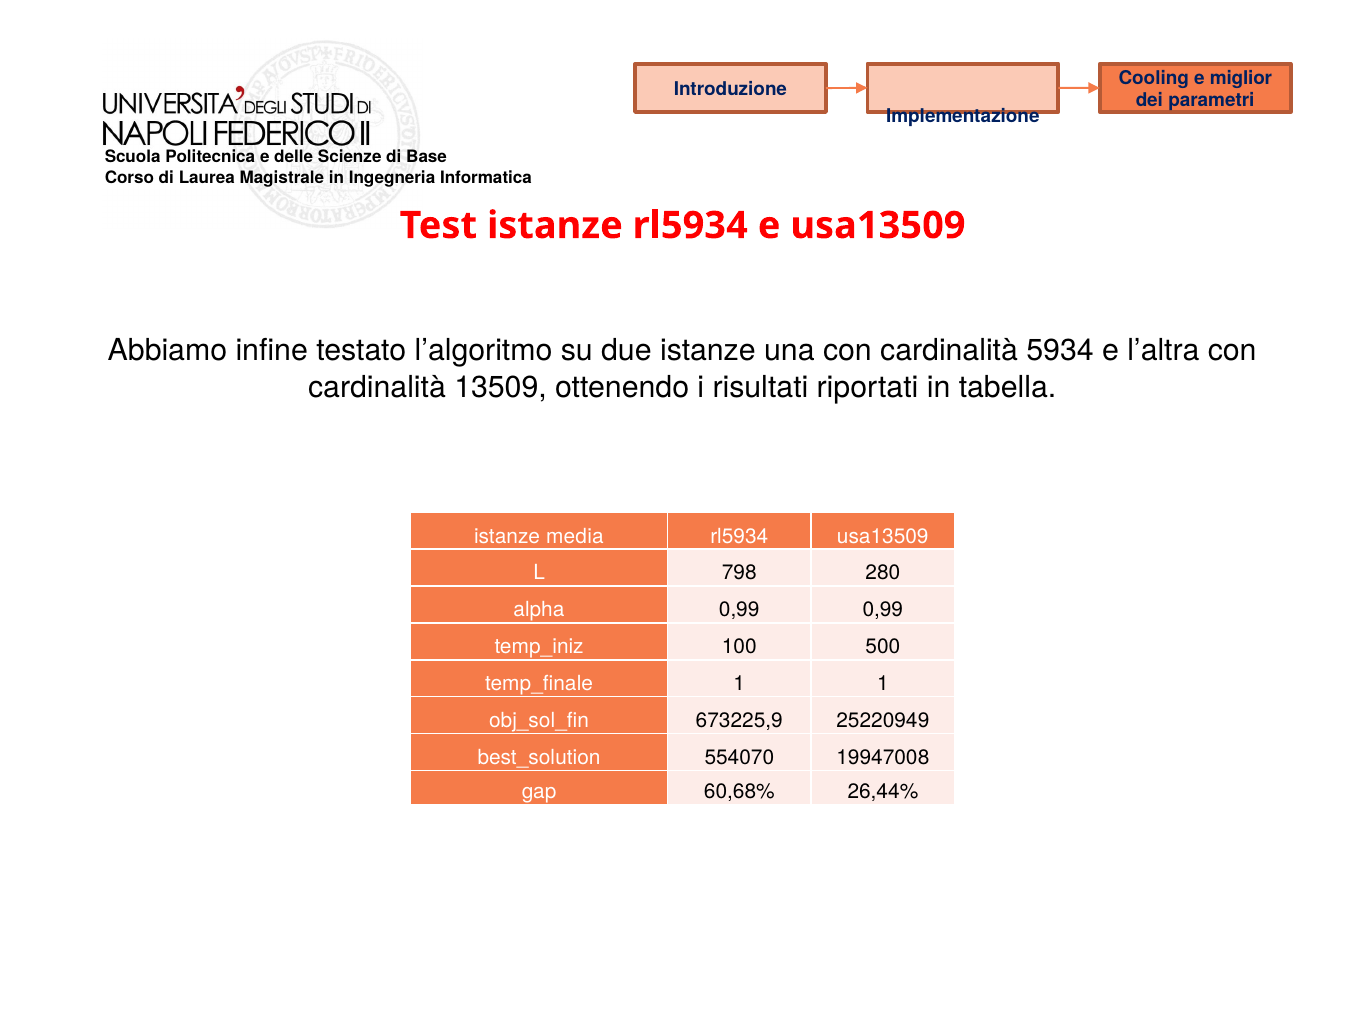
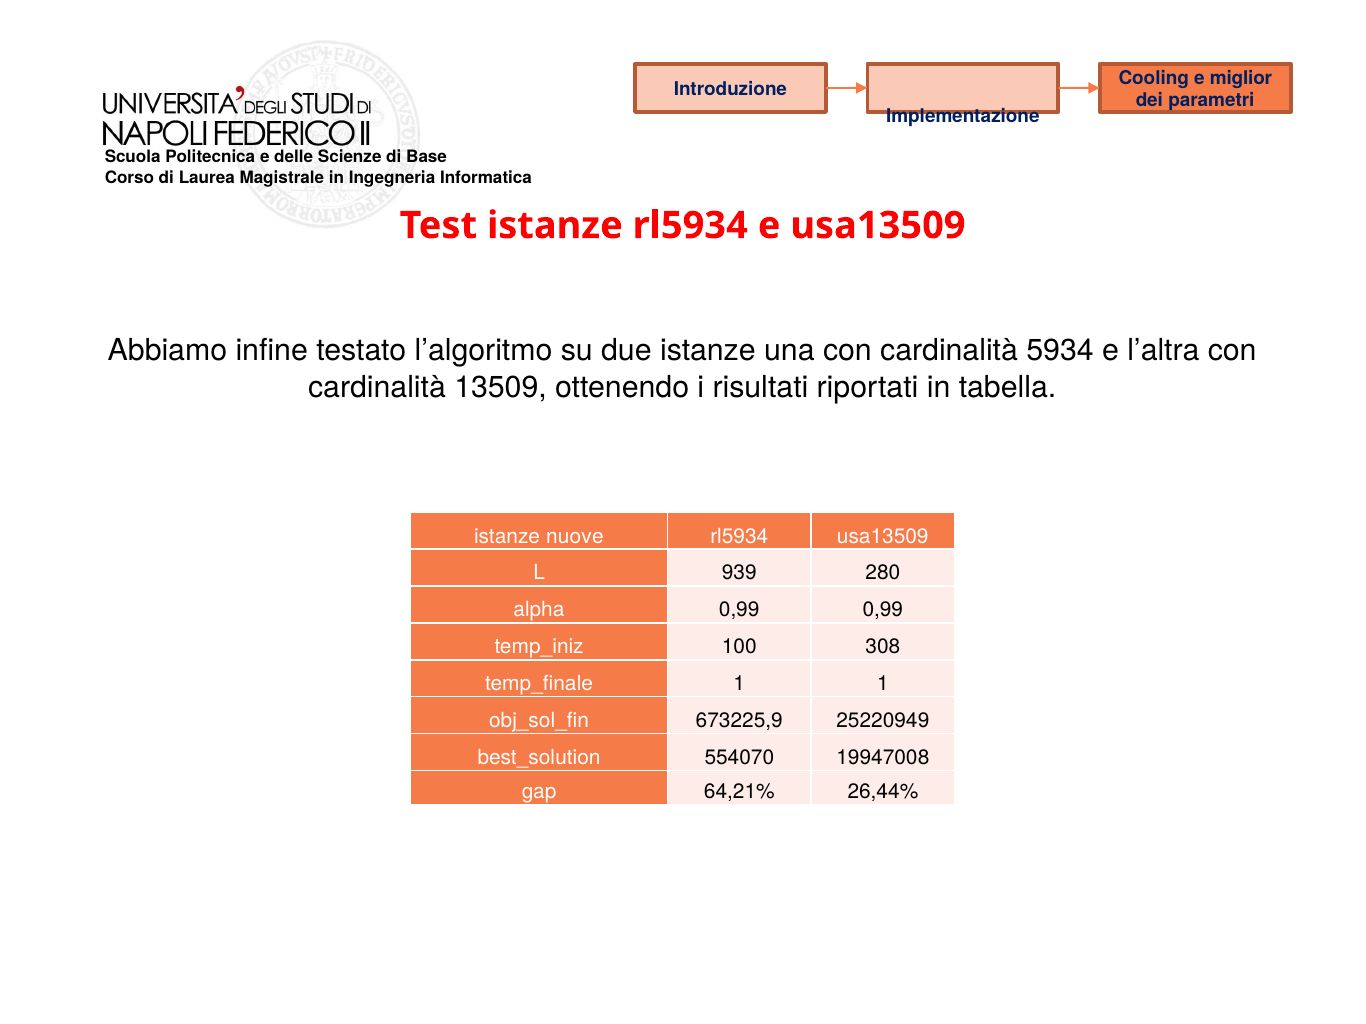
media: media -> nuove
798: 798 -> 939
500: 500 -> 308
60,68%: 60,68% -> 64,21%
